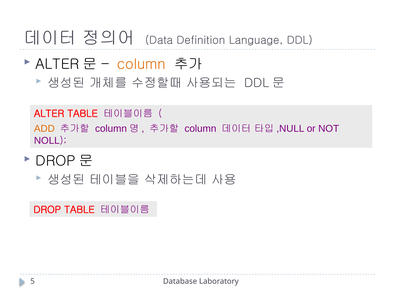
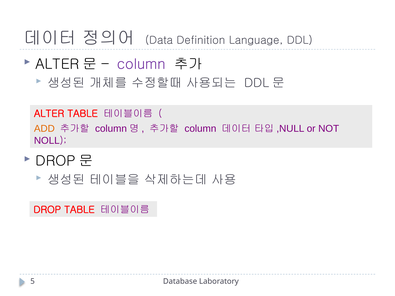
column at (141, 64) colour: orange -> purple
